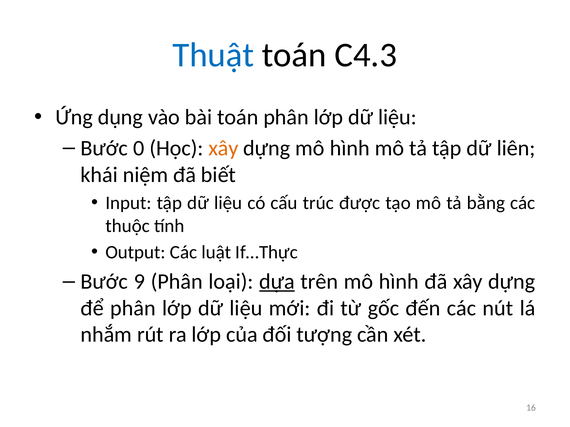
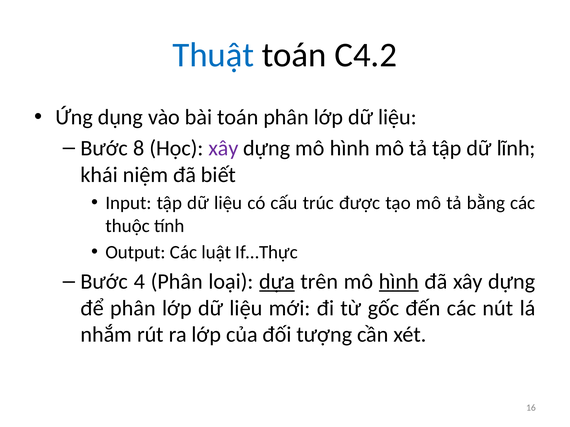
C4.3: C4.3 -> C4.2
0: 0 -> 8
xây at (223, 148) colour: orange -> purple
liên: liên -> lĩnh
9: 9 -> 4
hình at (399, 282) underline: none -> present
